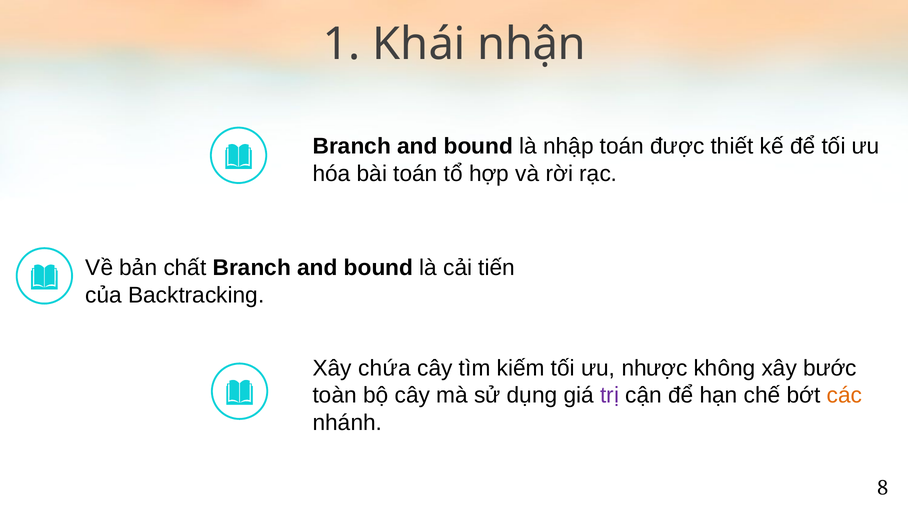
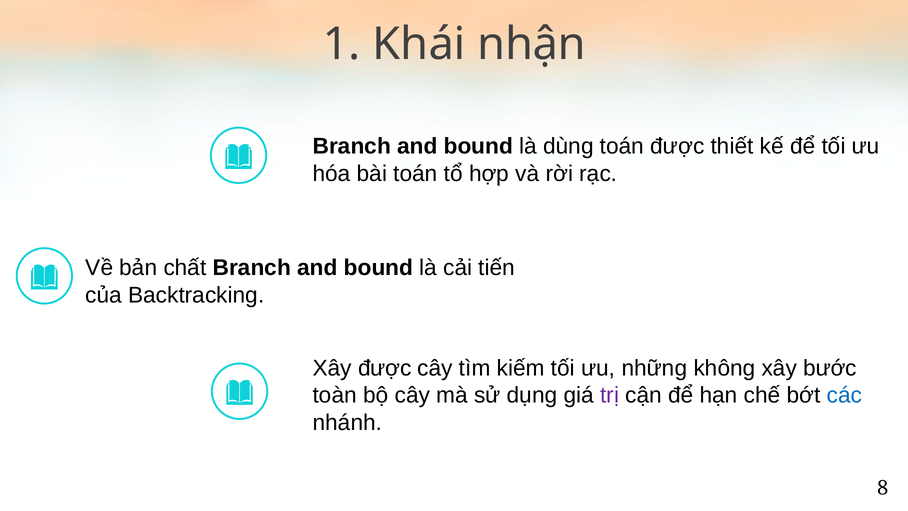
nhập: nhập -> dùng
Xây chứa: chứa -> được
nhược: nhược -> những
các colour: orange -> blue
